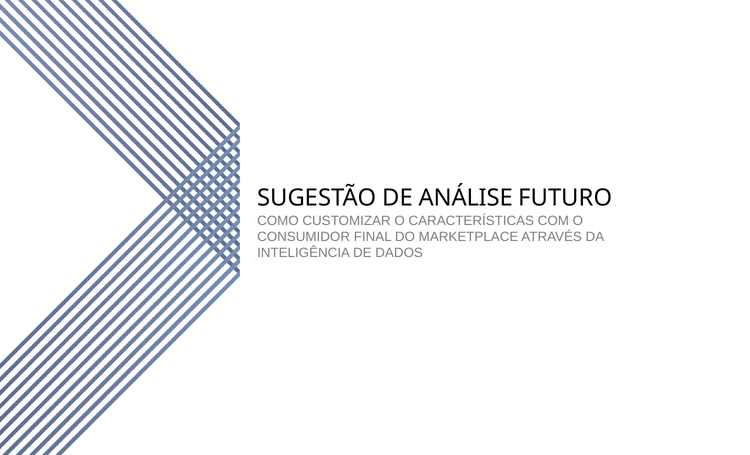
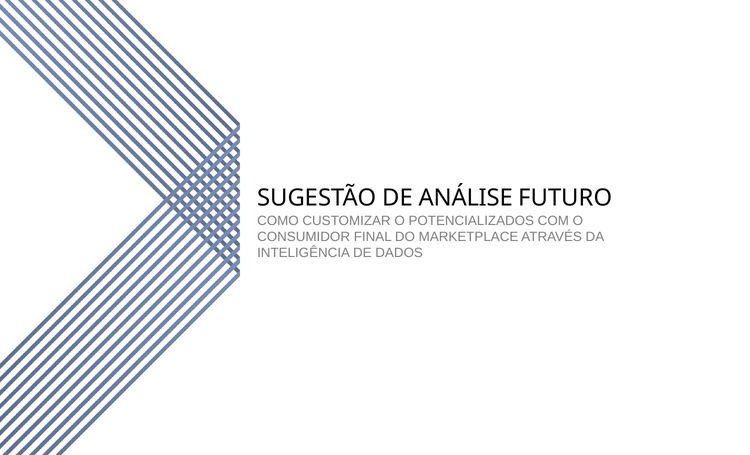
CARACTERÍSTICAS: CARACTERÍSTICAS -> POTENCIALIZADOS
